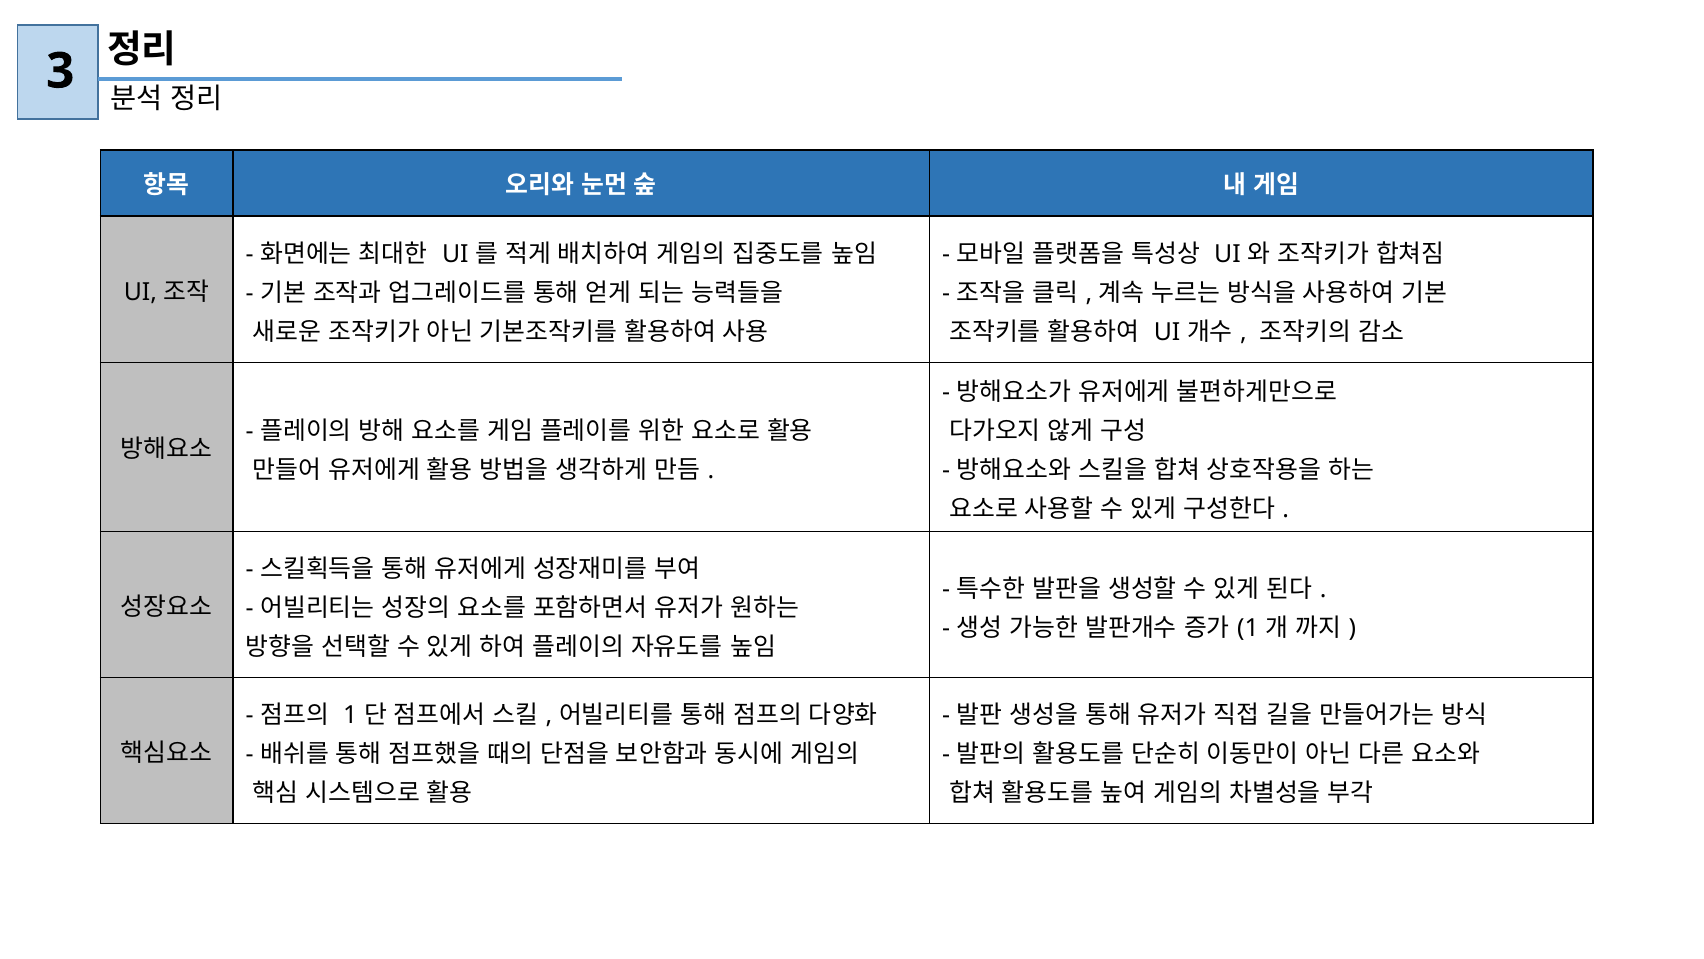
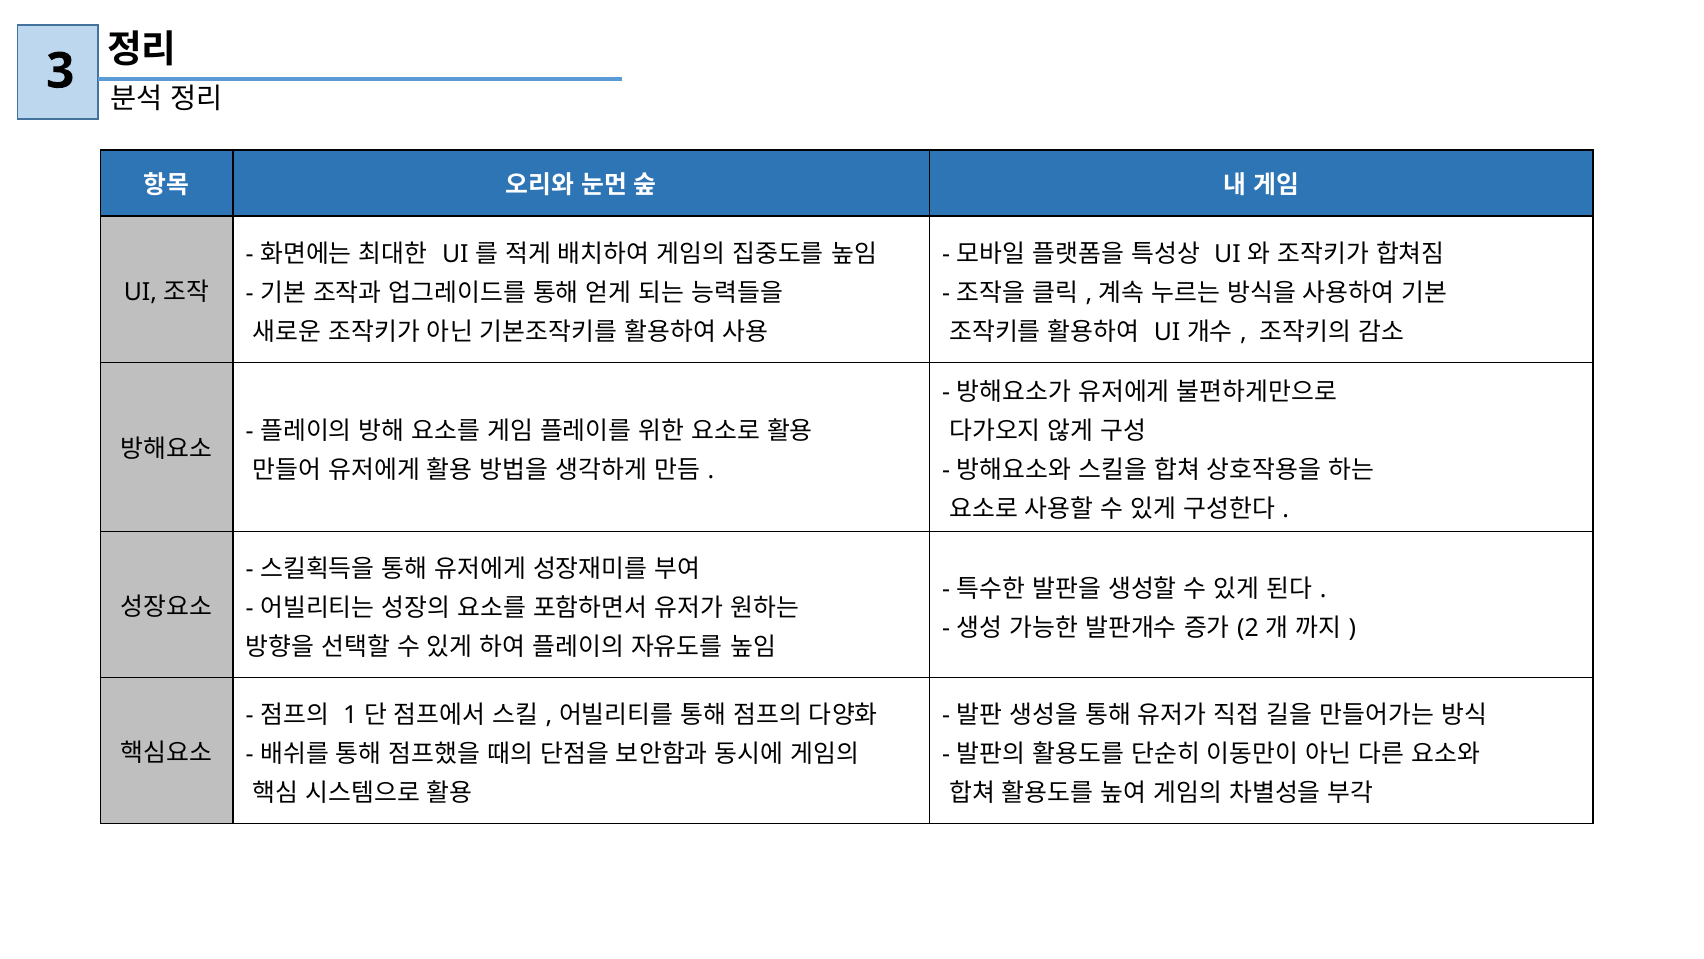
1 at (1248, 628): 1 -> 2
